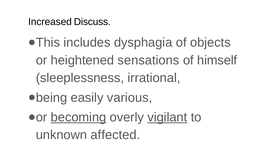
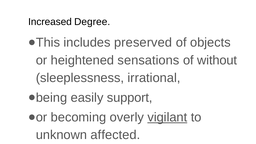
Discuss: Discuss -> Degree
dysphagia: dysphagia -> preserved
himself: himself -> without
various: various -> support
becoming underline: present -> none
